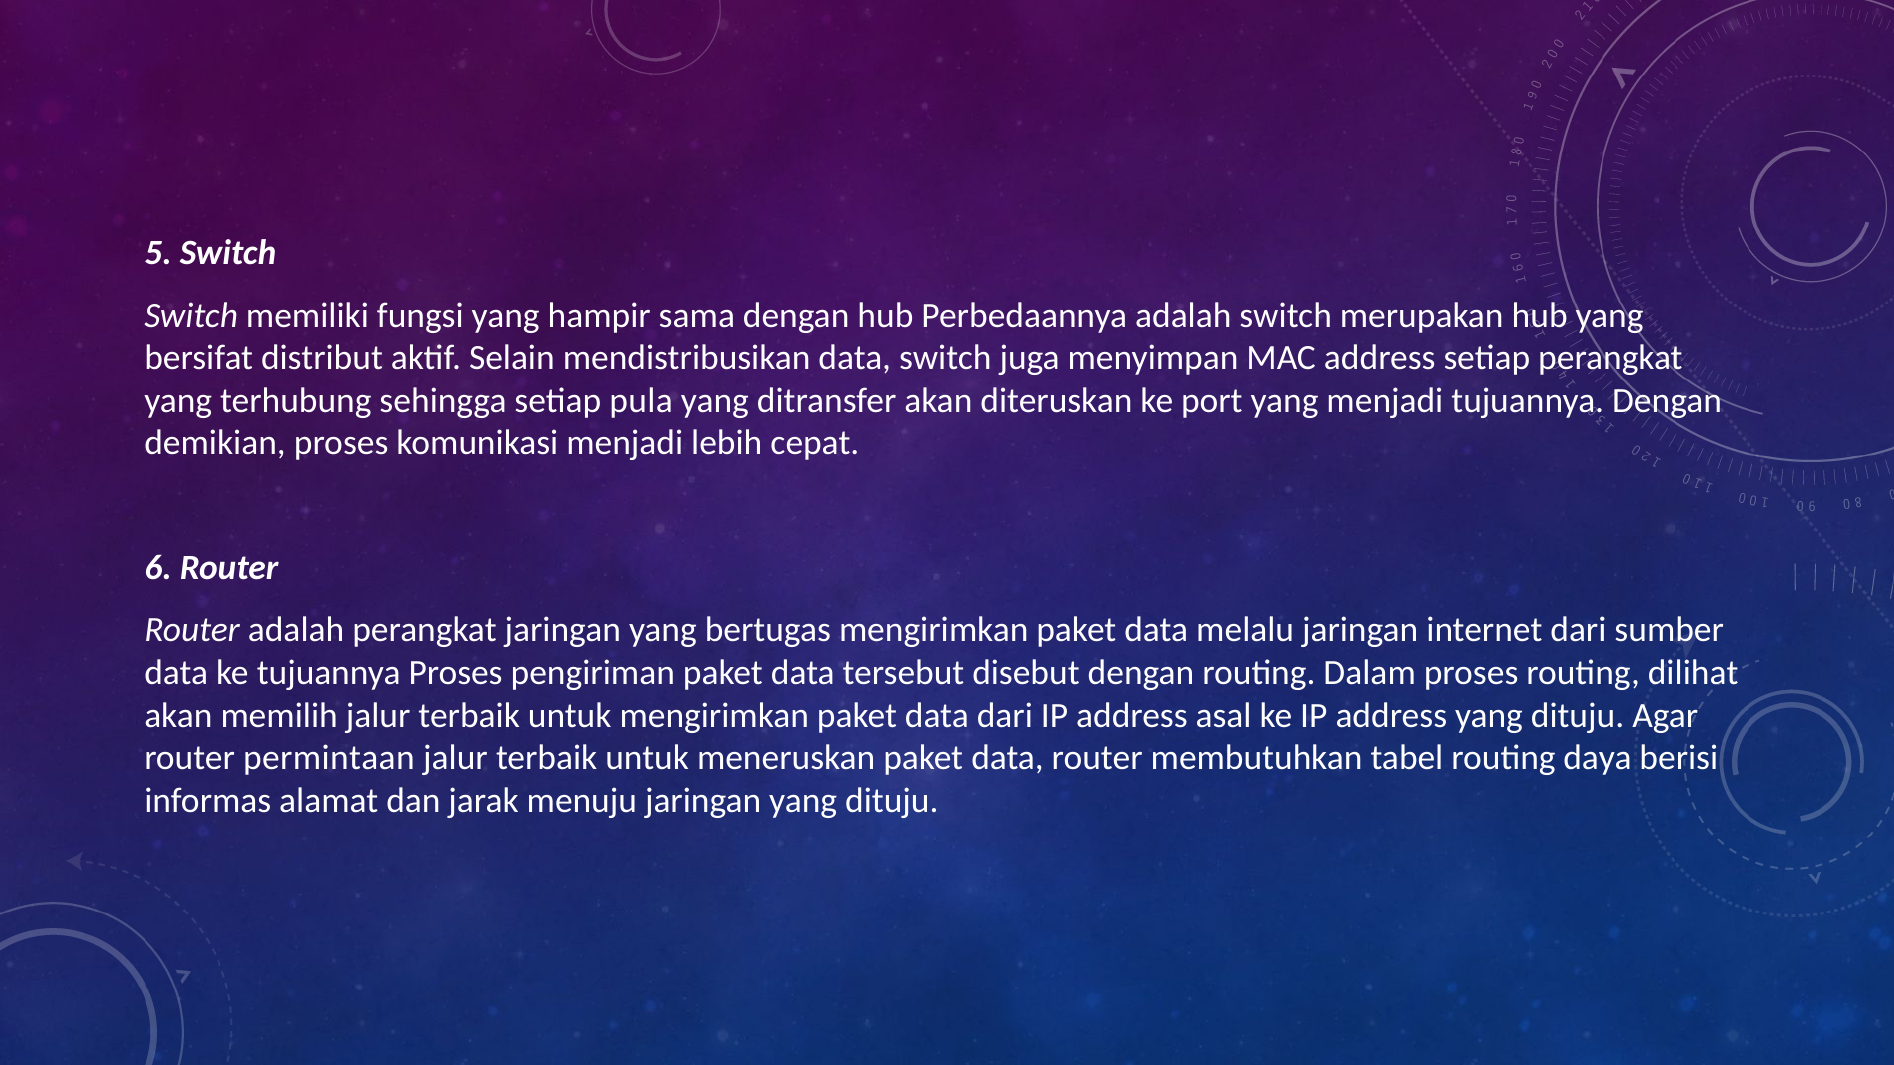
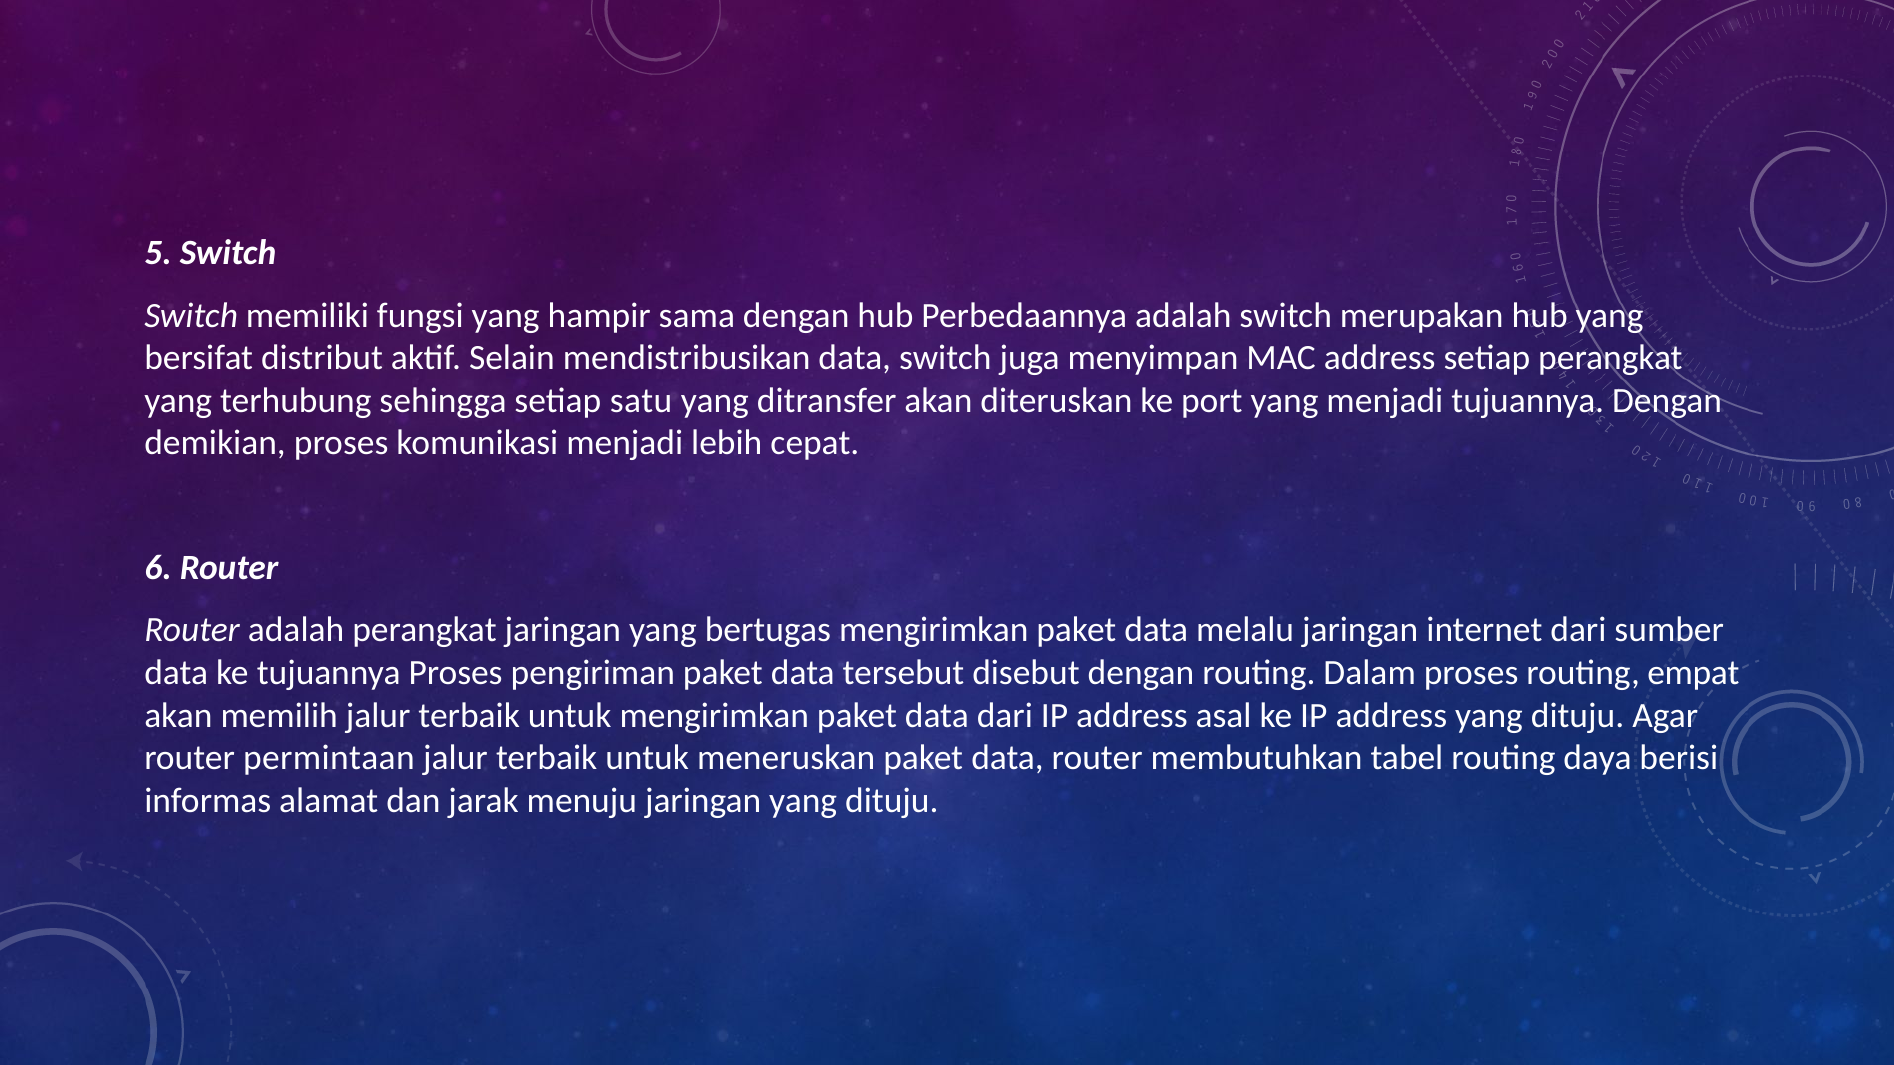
pula: pula -> satu
dilihat: dilihat -> empat
